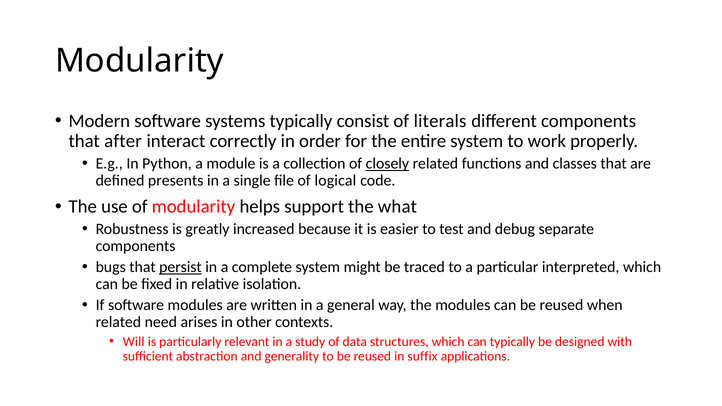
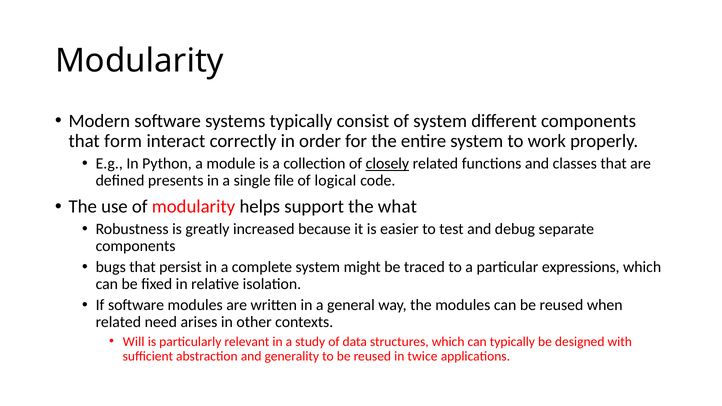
of literals: literals -> system
after: after -> form
persist underline: present -> none
interpreted: interpreted -> expressions
suffix: suffix -> twice
